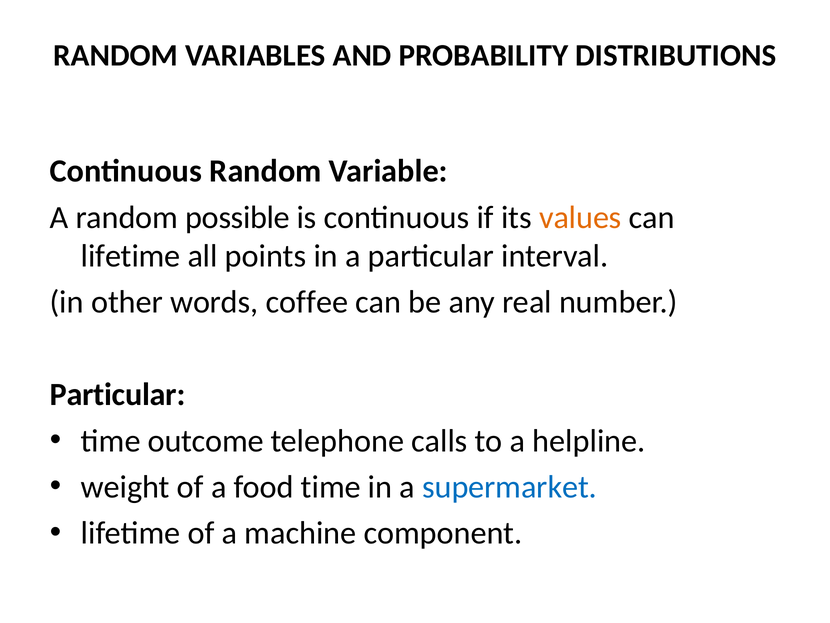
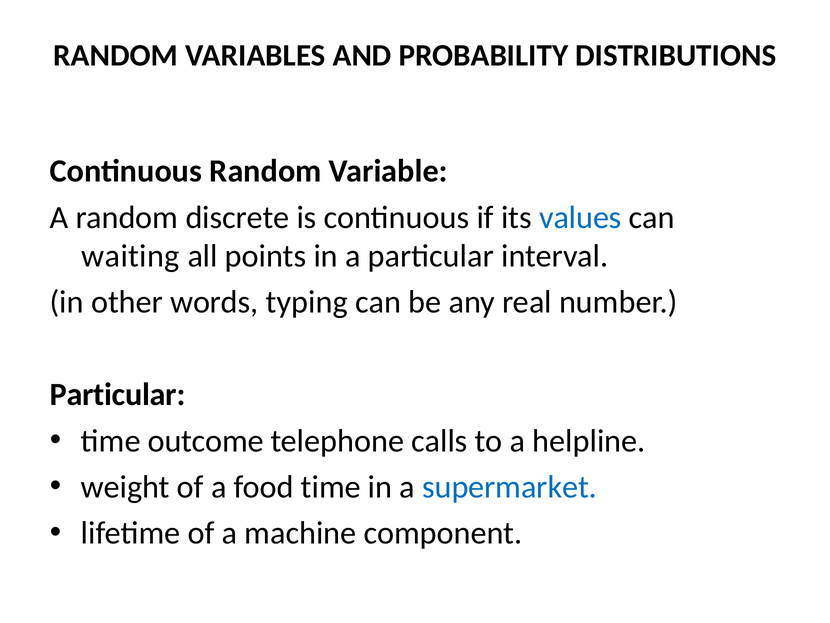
possible: possible -> discrete
values colour: orange -> blue
lifetime at (131, 256): lifetime -> waiting
coffee: coffee -> typing
